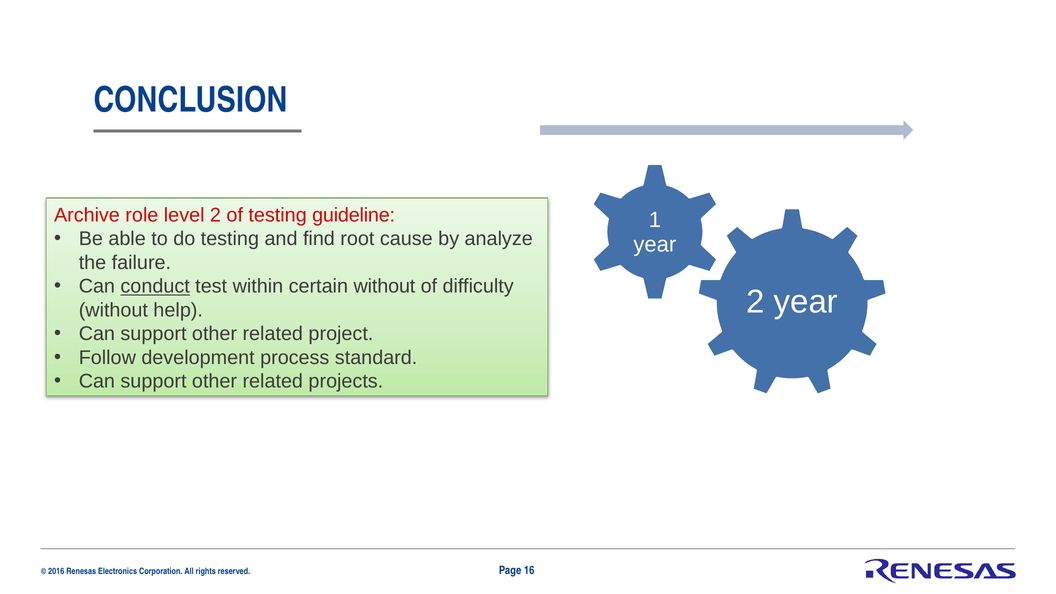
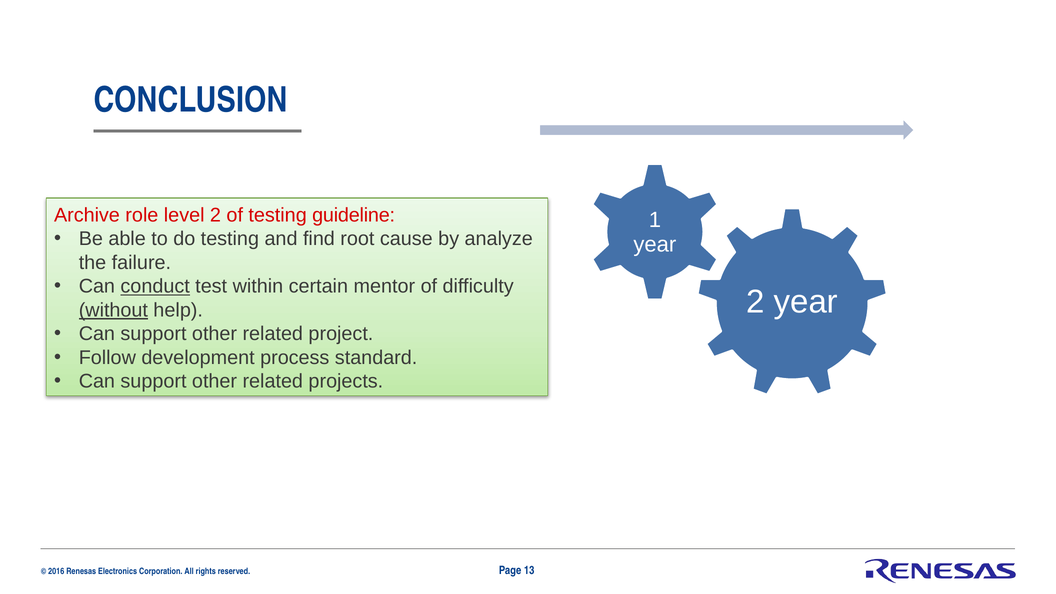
certain without: without -> mentor
without at (113, 310) underline: none -> present
16: 16 -> 13
